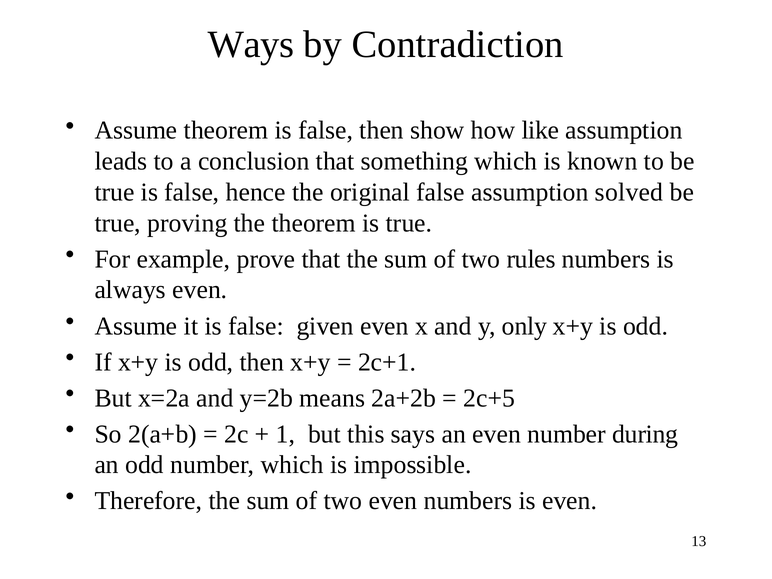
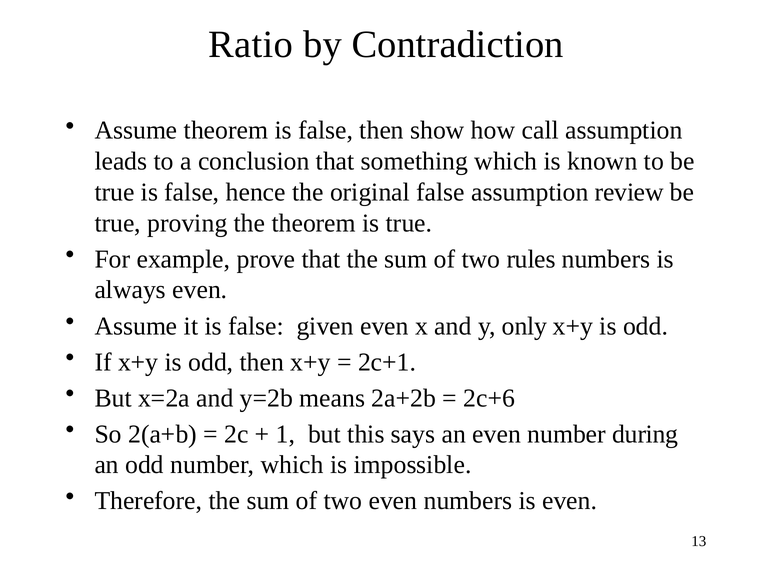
Ways: Ways -> Ratio
like: like -> call
solved: solved -> review
2c+5: 2c+5 -> 2c+6
